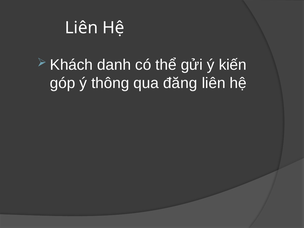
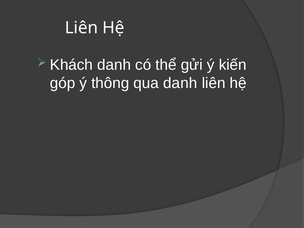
qua đăng: đăng -> danh
